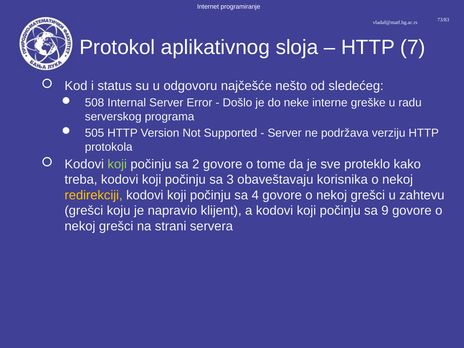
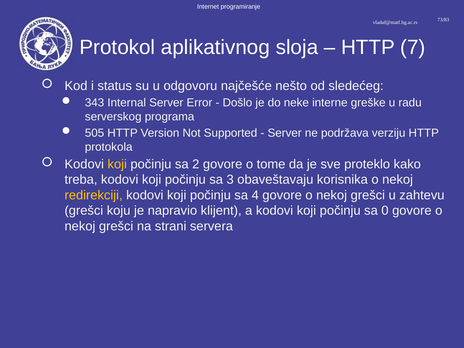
508: 508 -> 343
koji at (117, 164) colour: light green -> yellow
9: 9 -> 0
